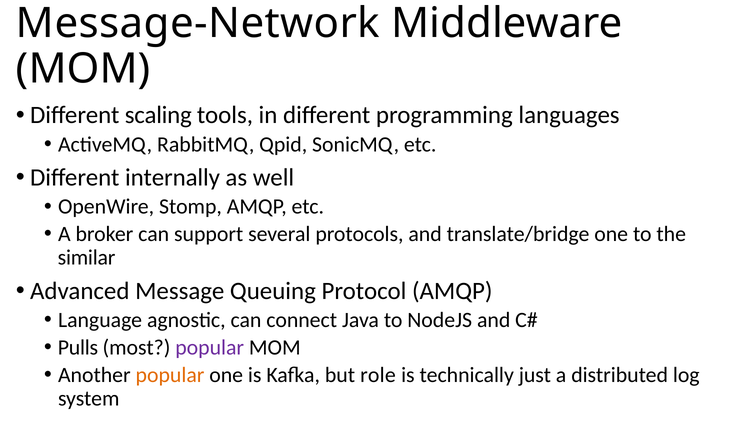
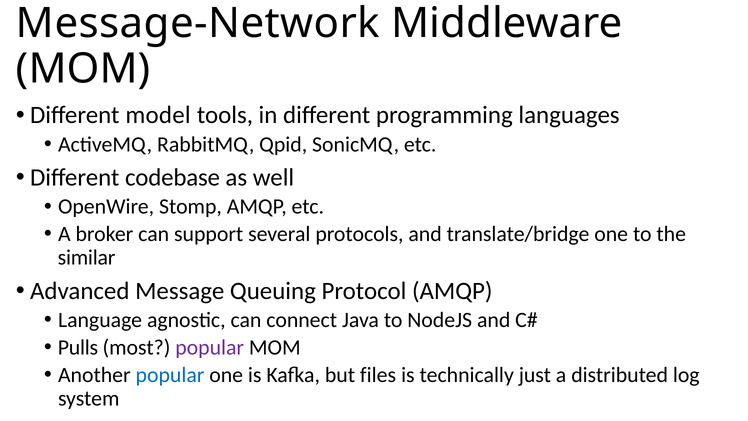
scaling: scaling -> model
internally: internally -> codebase
popular at (170, 375) colour: orange -> blue
role: role -> files
